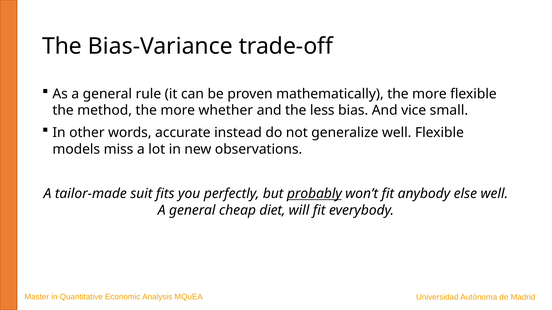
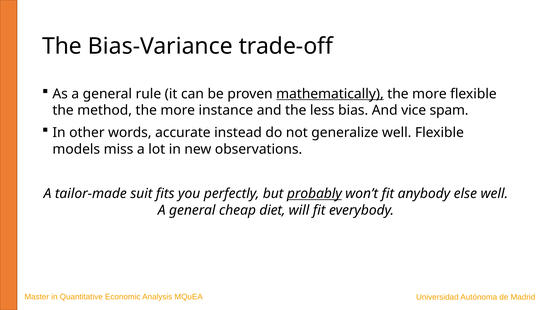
mathematically underline: none -> present
whether: whether -> instance
small: small -> spam
